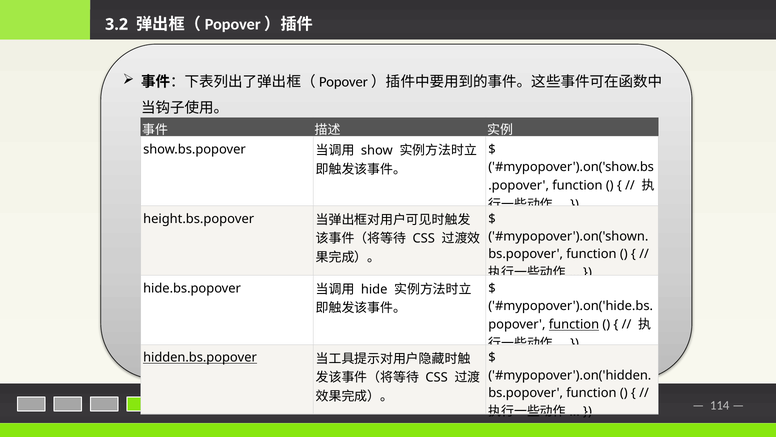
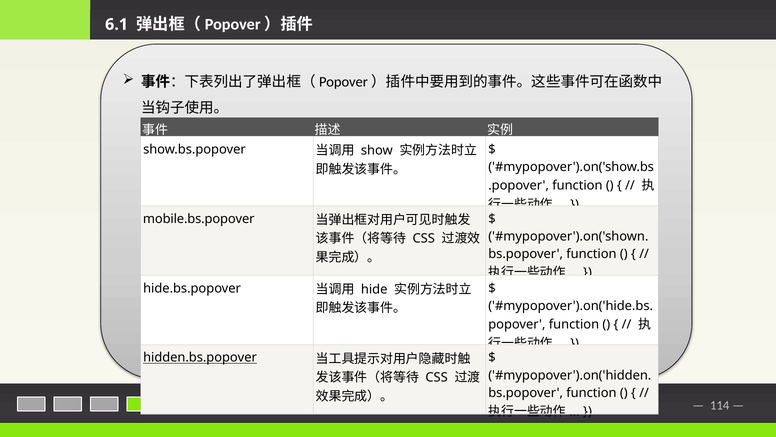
3.2: 3.2 -> 6.1
height.bs.popover: height.bs.popover -> mobile.bs.popover
function at (574, 324) underline: present -> none
